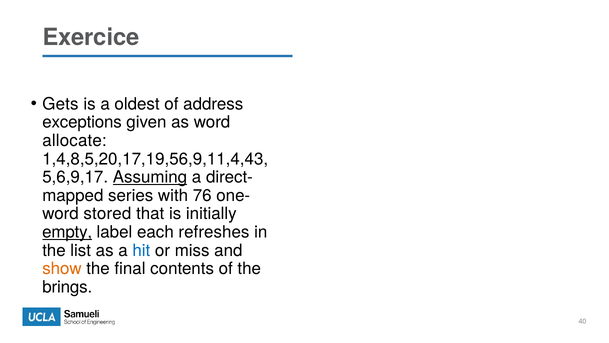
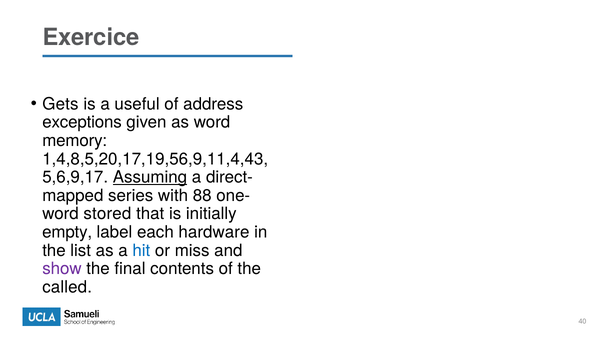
oldest: oldest -> useful
allocate: allocate -> memory
76: 76 -> 88
empty underline: present -> none
refreshes: refreshes -> hardware
show colour: orange -> purple
brings: brings -> called
